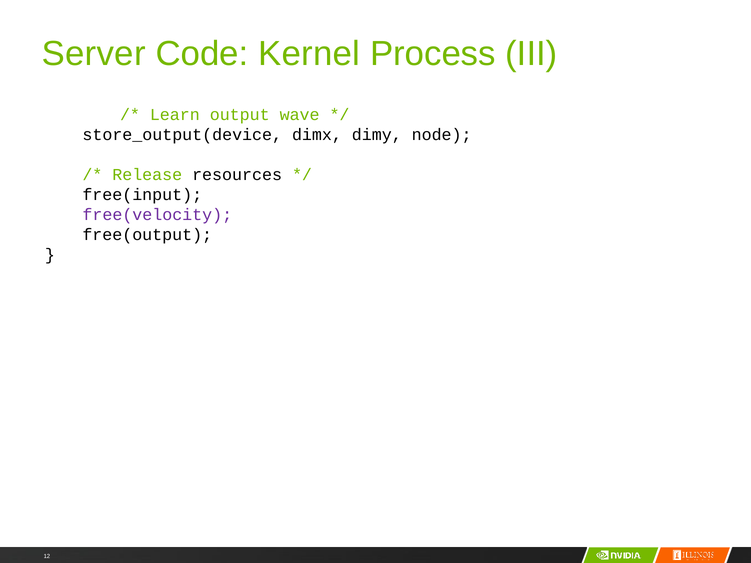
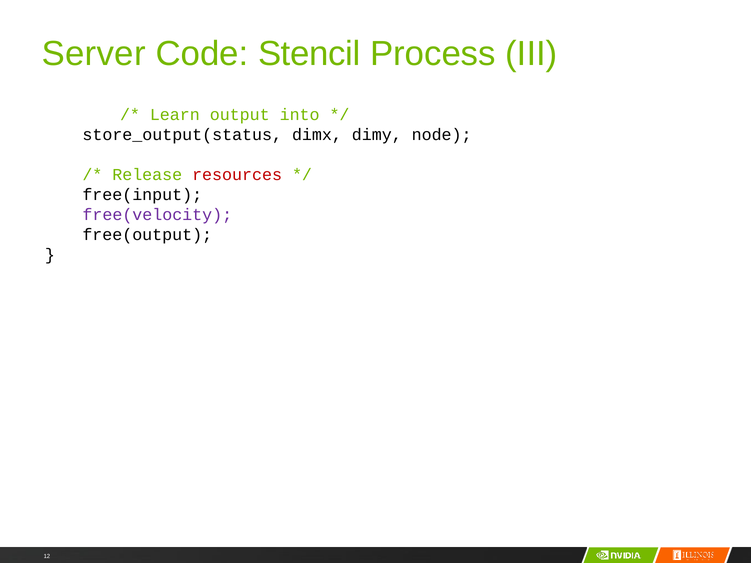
Kernel: Kernel -> Stencil
wave: wave -> into
store_output(device: store_output(device -> store_output(status
resources colour: black -> red
